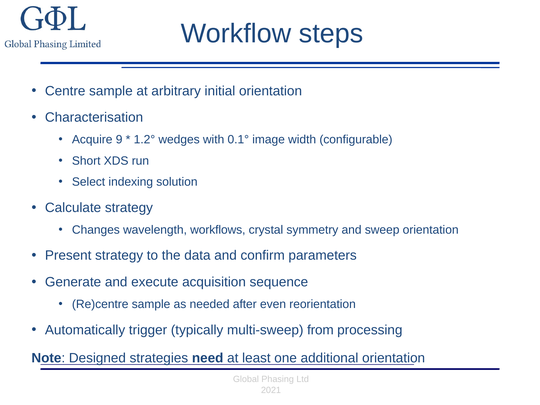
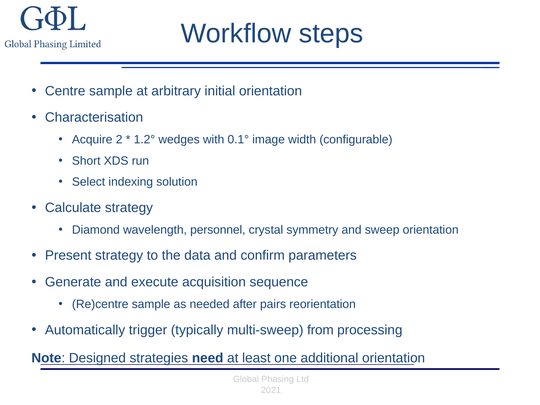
9: 9 -> 2
Changes: Changes -> Diamond
workflows: workflows -> personnel
even: even -> pairs
